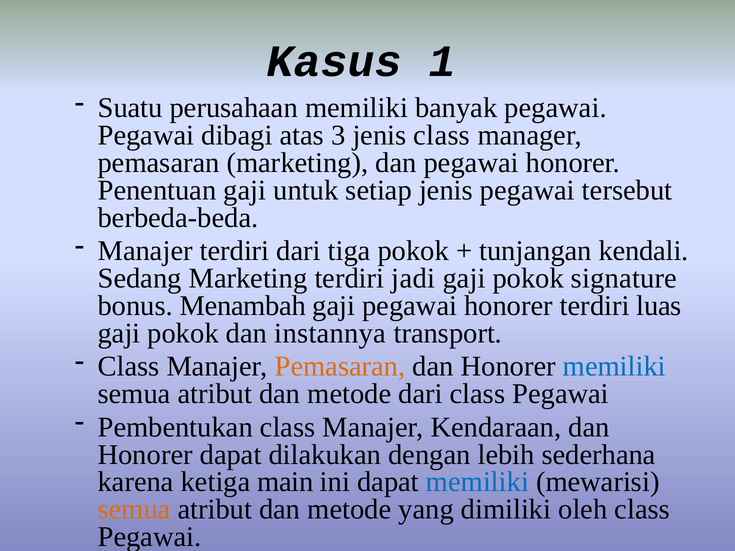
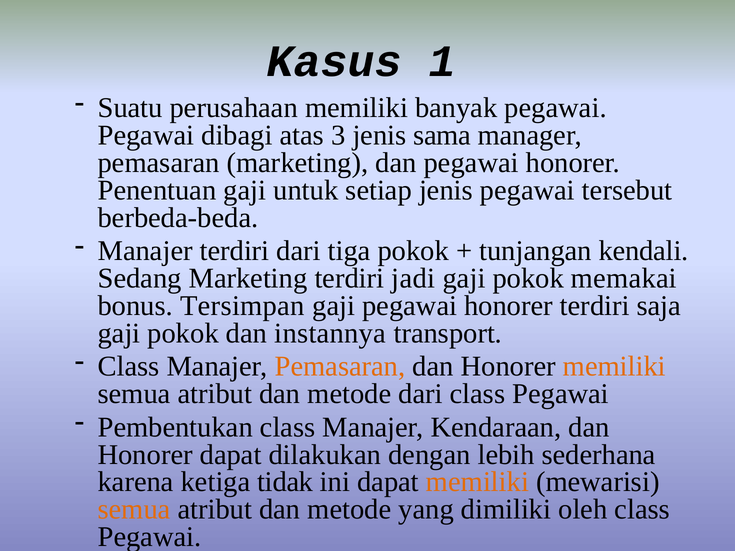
jenis class: class -> sama
signature: signature -> memakai
Menambah: Menambah -> Tersimpan
luas: luas -> saja
memiliki at (614, 367) colour: blue -> orange
main: main -> tidak
memiliki at (477, 482) colour: blue -> orange
